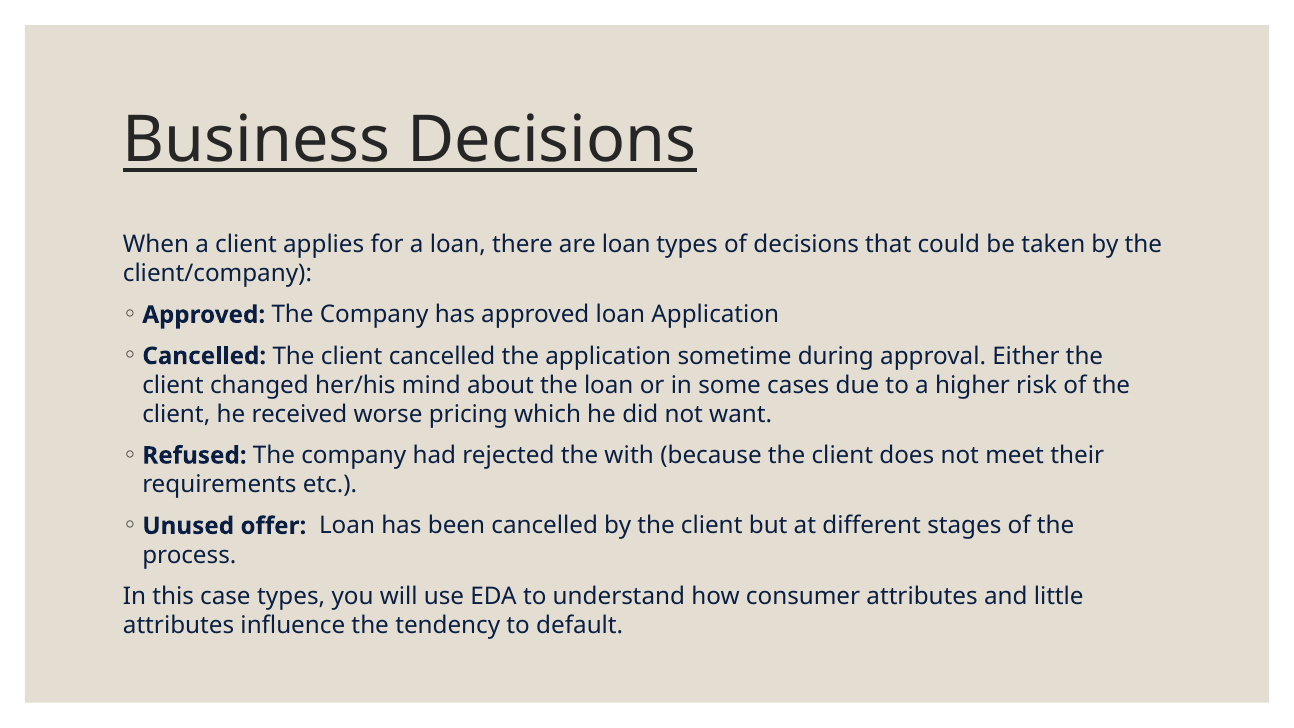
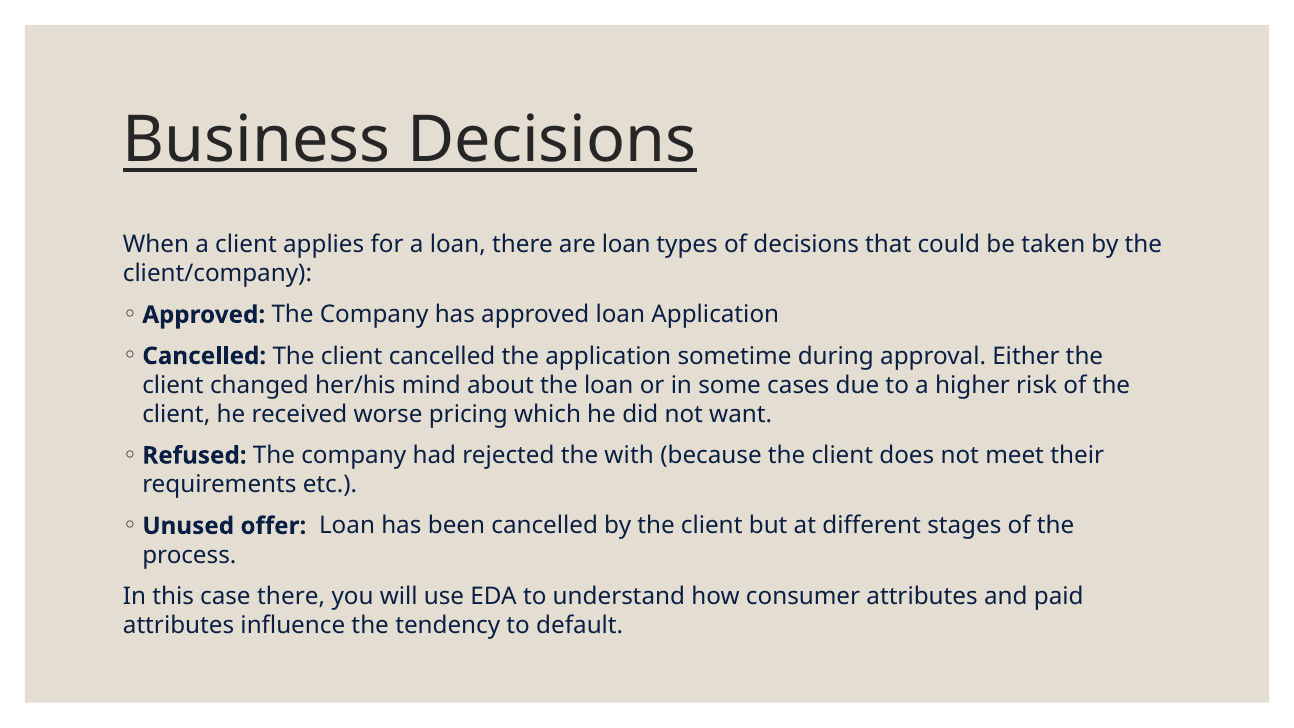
case types: types -> there
little: little -> paid
